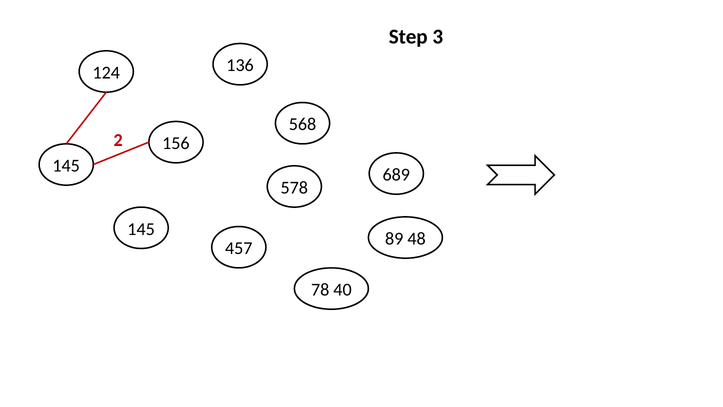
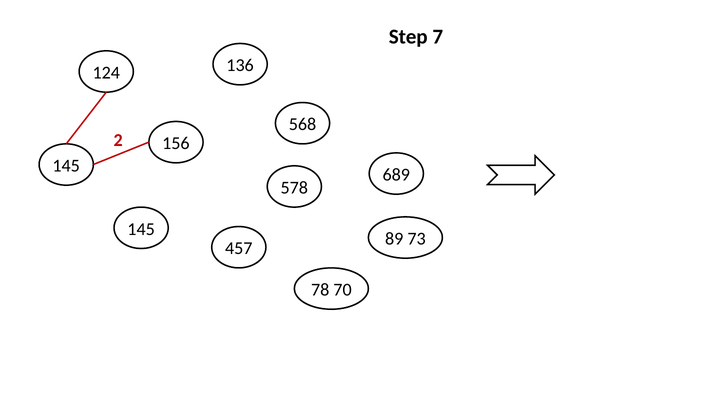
3: 3 -> 7
48: 48 -> 73
40: 40 -> 70
